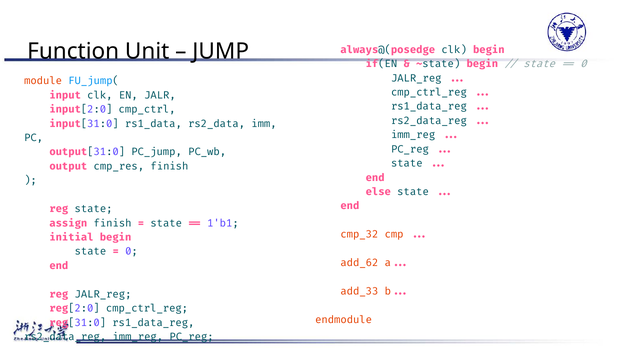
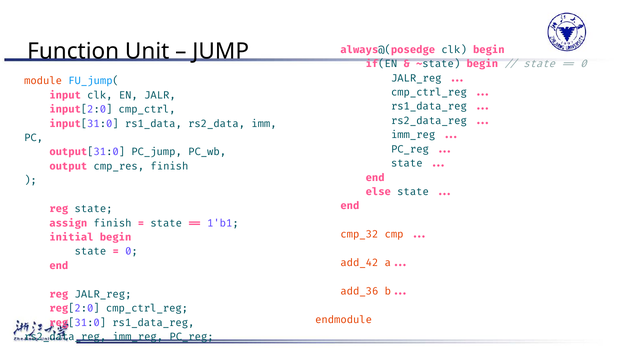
add_62: add_62 -> add_42
add_33: add_33 -> add_36
